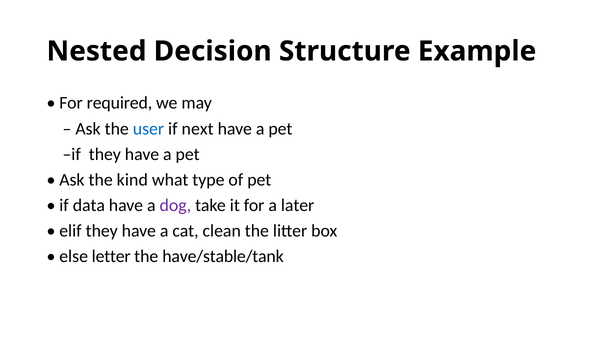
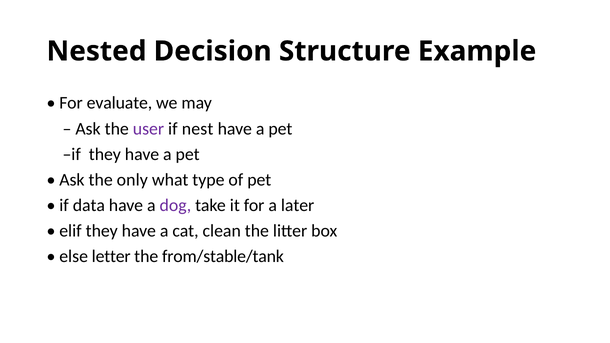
required: required -> evaluate
user colour: blue -> purple
next: next -> nest
kind: kind -> only
have/stable/tank: have/stable/tank -> from/stable/tank
